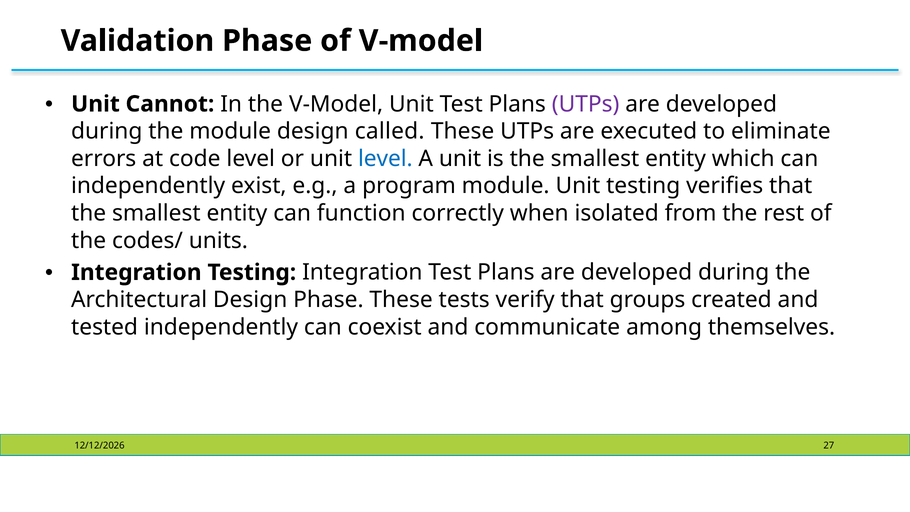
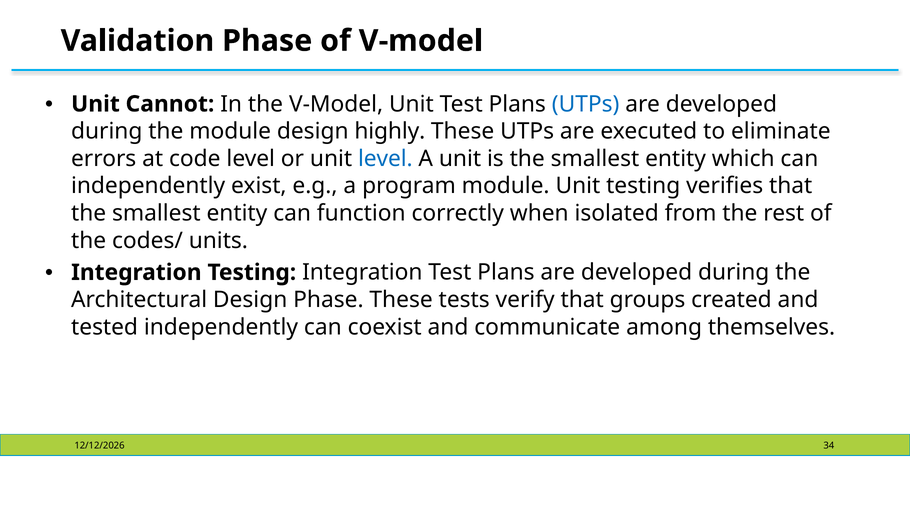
UTPs at (586, 104) colour: purple -> blue
called: called -> highly
27: 27 -> 34
